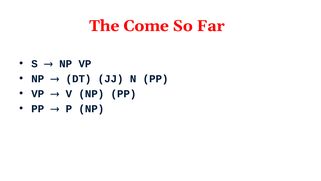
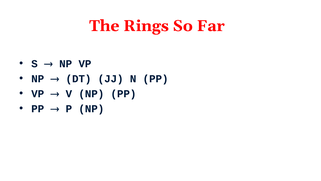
Come: Come -> Rings
